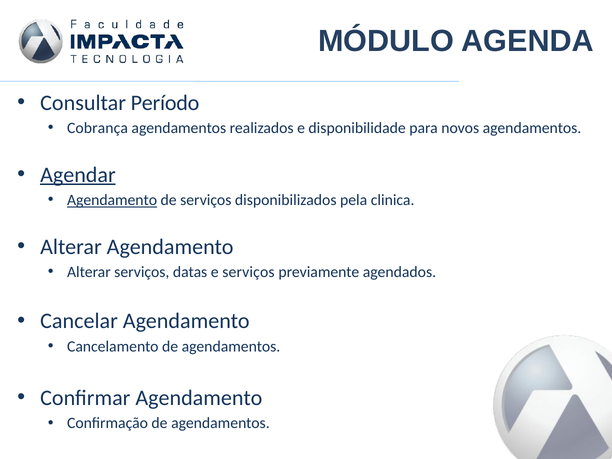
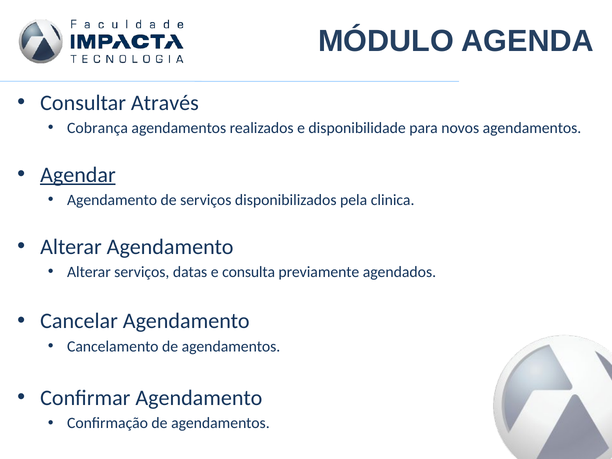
Período: Período -> Através
Agendamento at (112, 200) underline: present -> none
e serviços: serviços -> consulta
